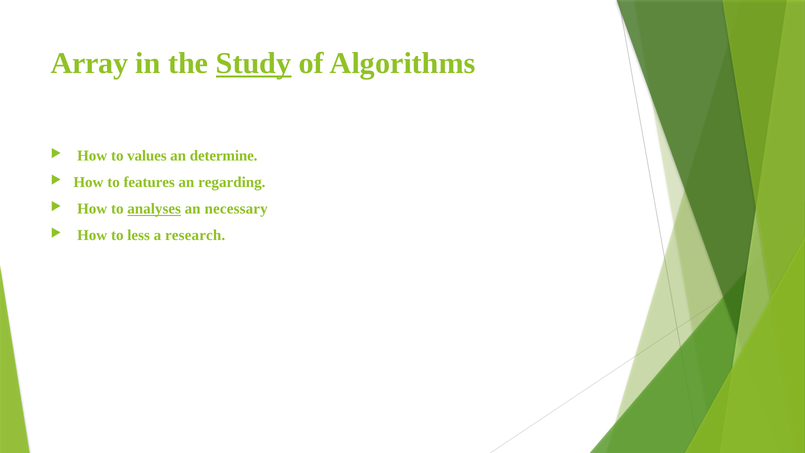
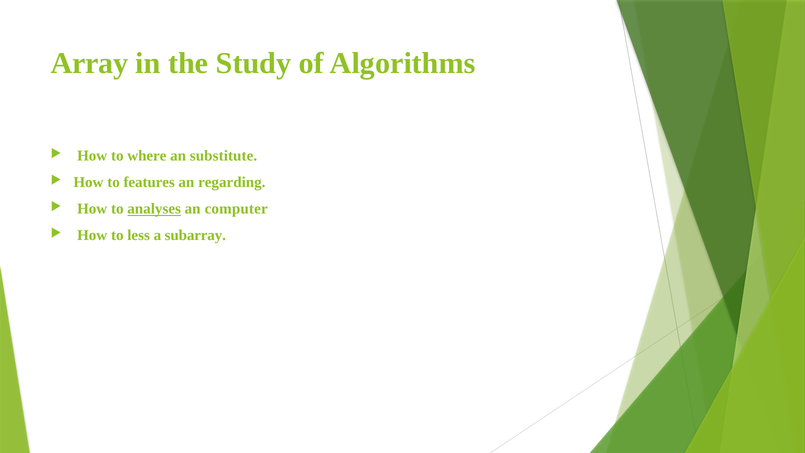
Study underline: present -> none
values: values -> where
determine: determine -> substitute
necessary: necessary -> computer
research: research -> subarray
